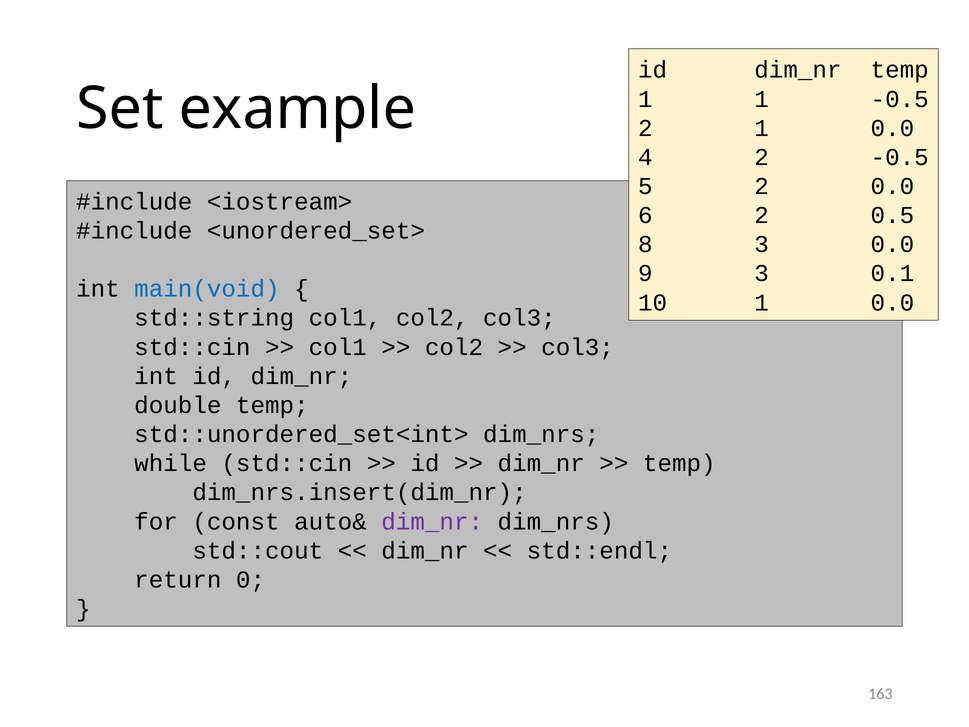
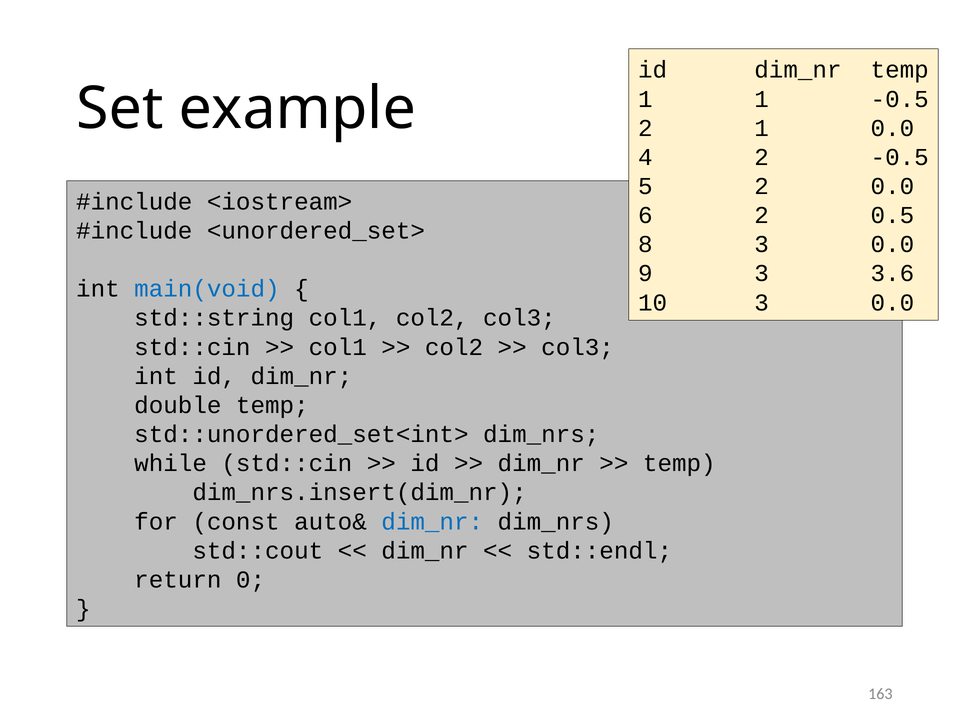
0.1: 0.1 -> 3.6
10 1: 1 -> 3
dim_nr at (432, 521) colour: purple -> blue
